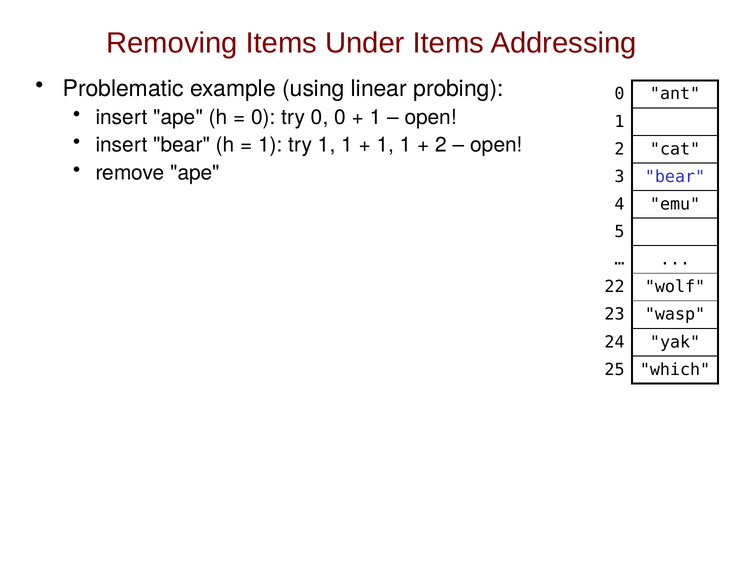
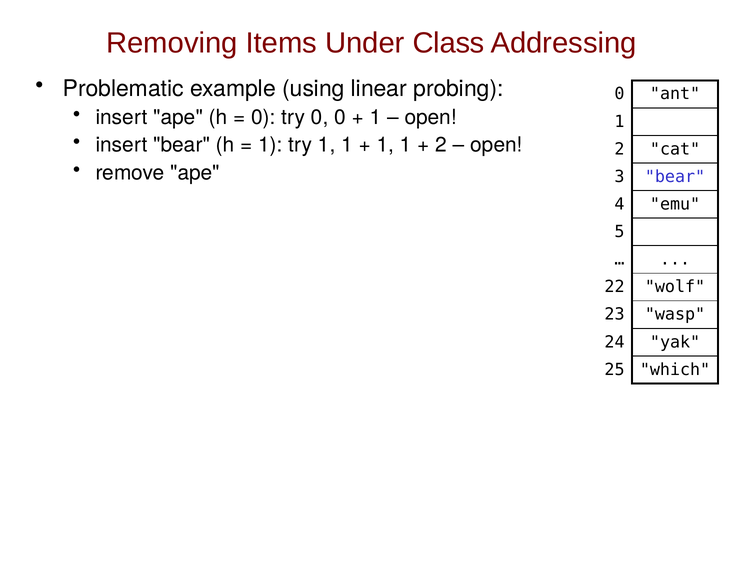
Under Items: Items -> Class
